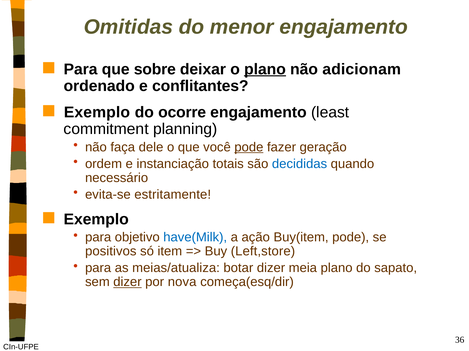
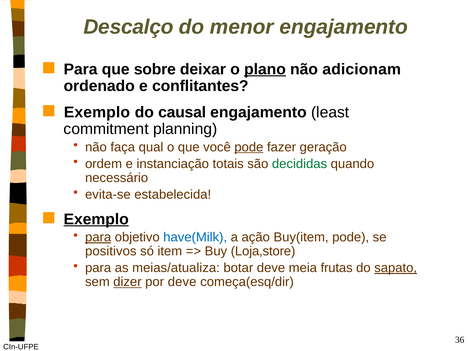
Omitidas: Omitidas -> Descalço
ocorre: ocorre -> causal
dele: dele -> qual
decididas colour: blue -> green
estritamente: estritamente -> estabelecida
Exemplo at (96, 220) underline: none -> present
para at (98, 238) underline: none -> present
Left,store: Left,store -> Loja,store
botar dizer: dizer -> deve
meia plano: plano -> frutas
sapato underline: none -> present
por nova: nova -> deve
